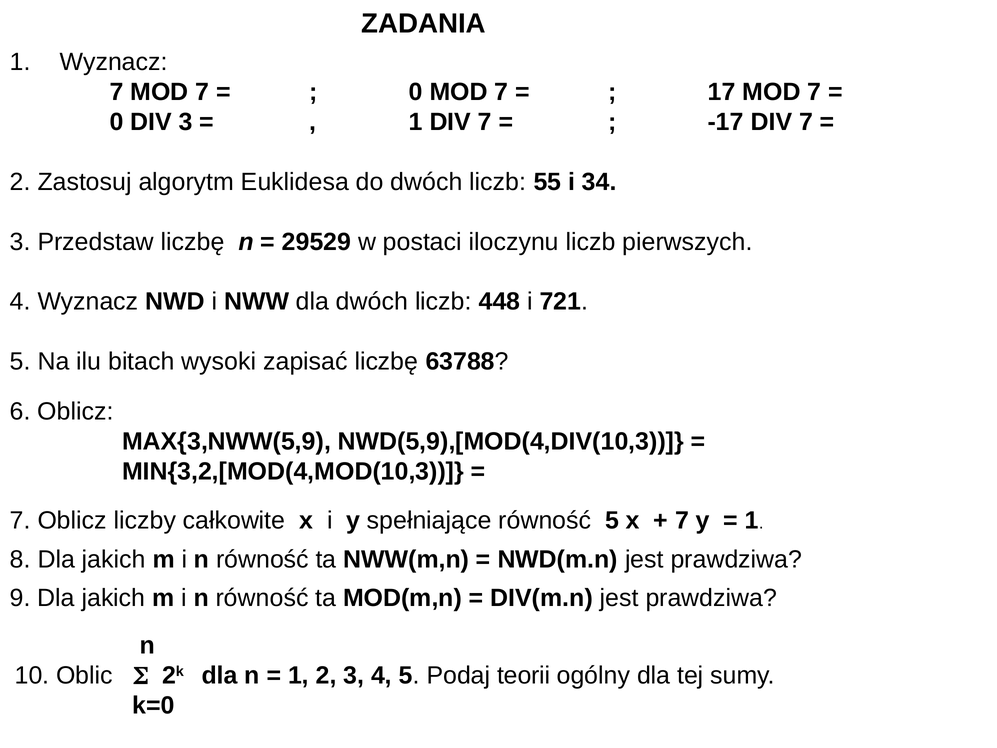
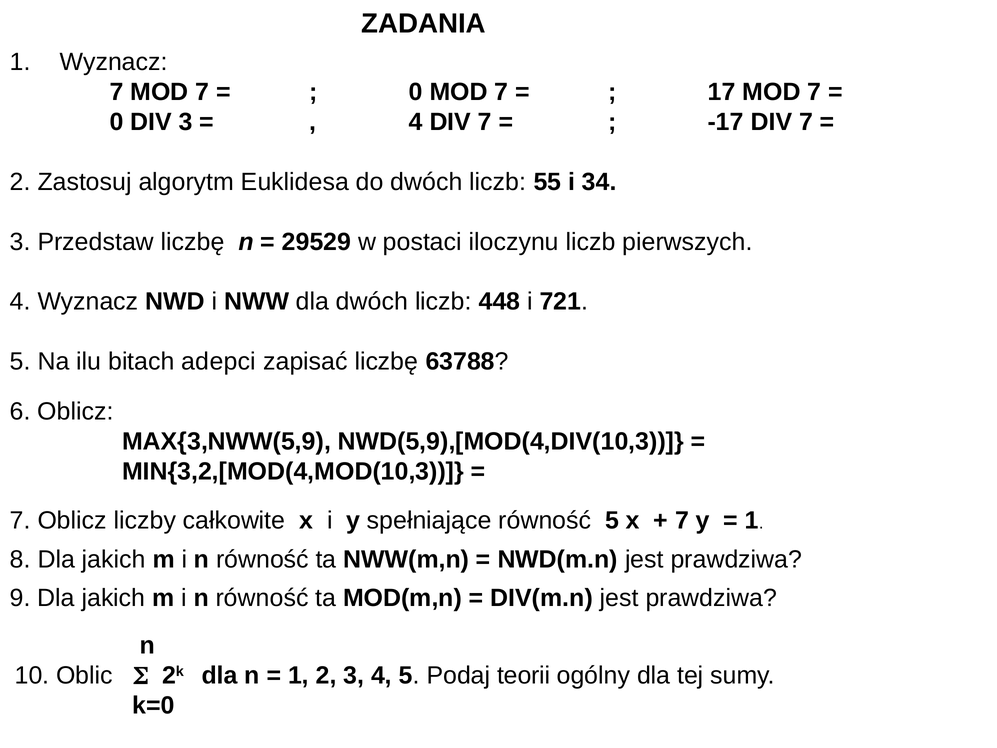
1 at (416, 122): 1 -> 4
wysoki: wysoki -> adepci
